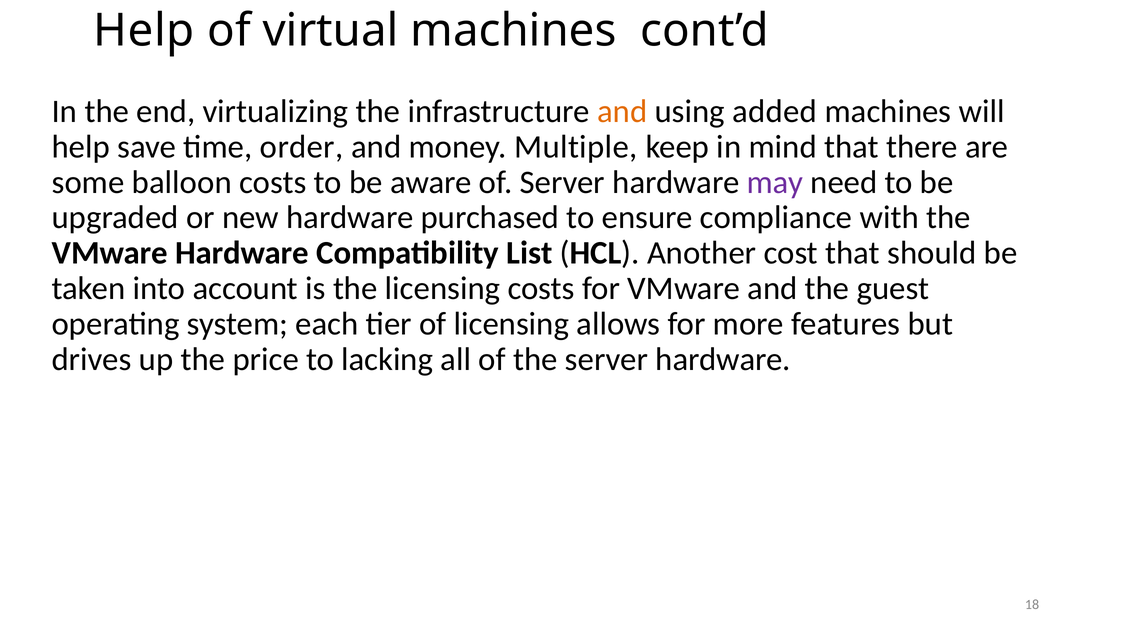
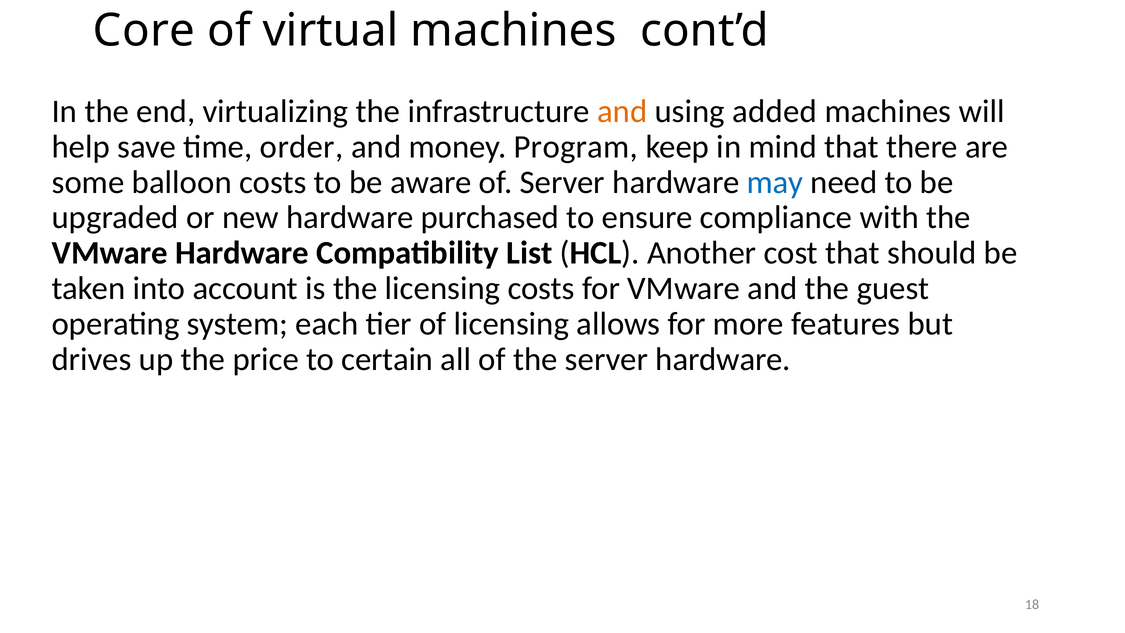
Help at (144, 31): Help -> Core
Multiple: Multiple -> Program
may colour: purple -> blue
lacking: lacking -> certain
